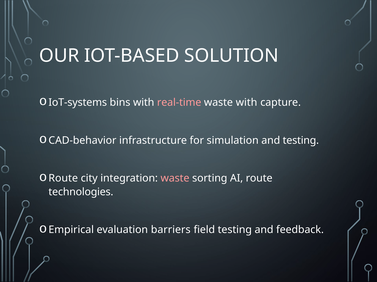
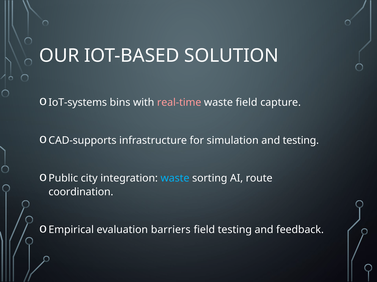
waste with: with -> field
CAD-behavior: CAD-behavior -> CAD-supports
Route at (63, 179): Route -> Public
waste at (175, 179) colour: pink -> light blue
technologies: technologies -> coordination
